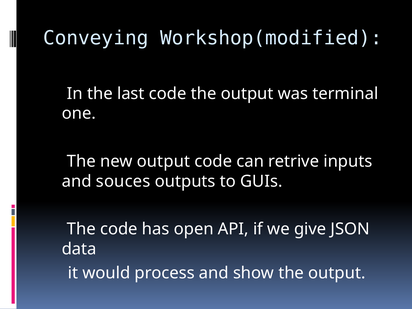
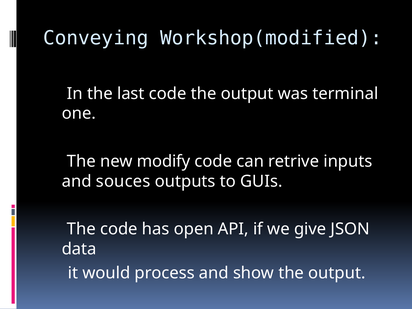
new output: output -> modify
